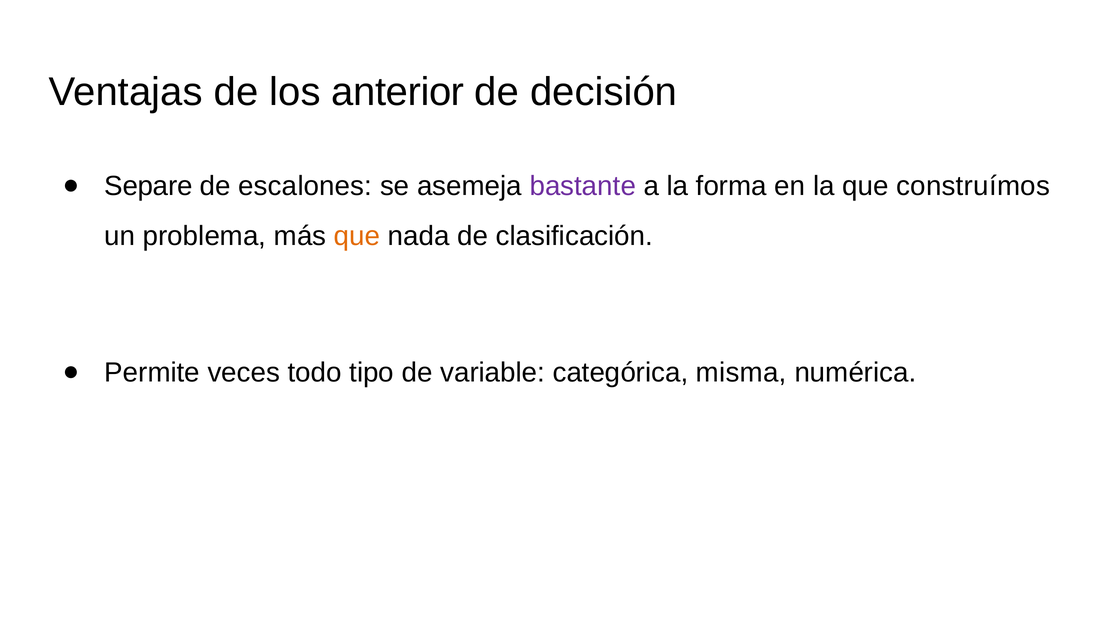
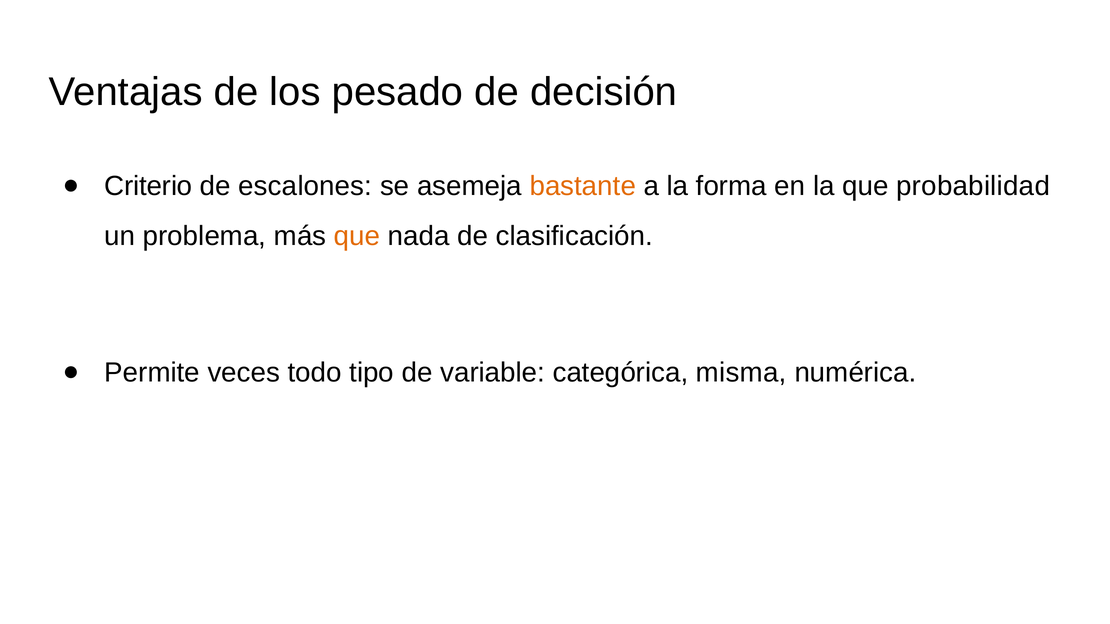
anterior: anterior -> pesado
Separe: Separe -> Criterio
bastante colour: purple -> orange
construímos: construímos -> probabilidad
